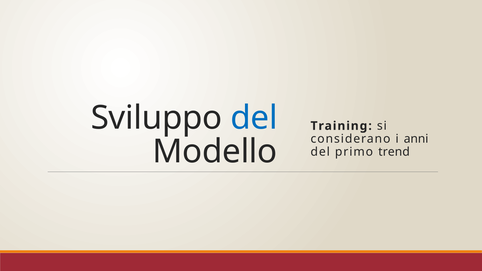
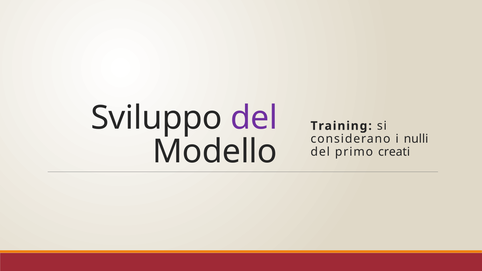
del at (254, 118) colour: blue -> purple
anni: anni -> nulli
trend: trend -> creati
